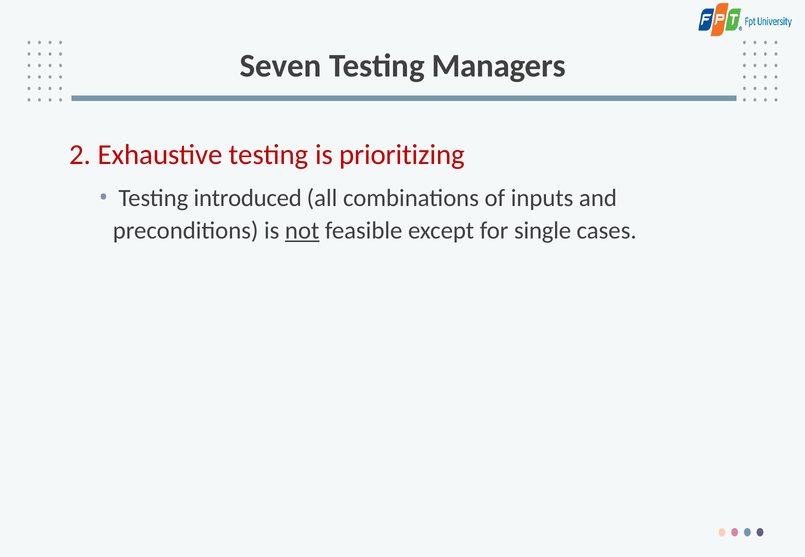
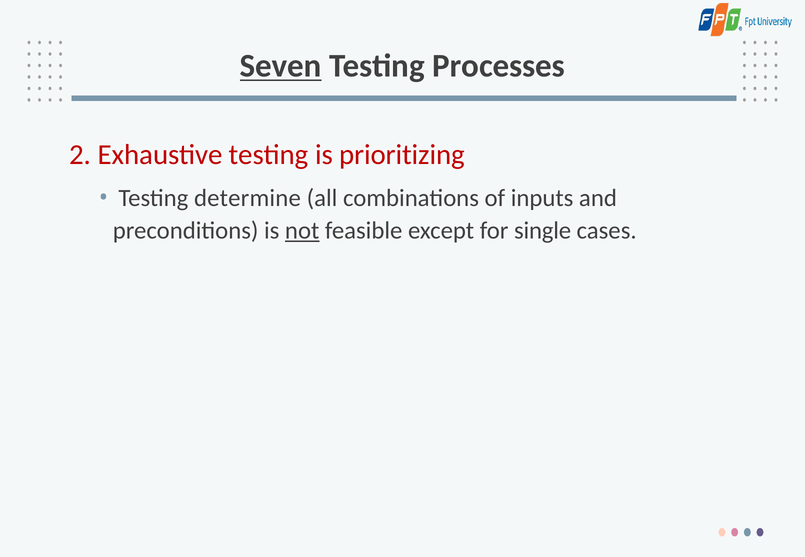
Seven underline: none -> present
Managers: Managers -> Processes
introduced: introduced -> determine
